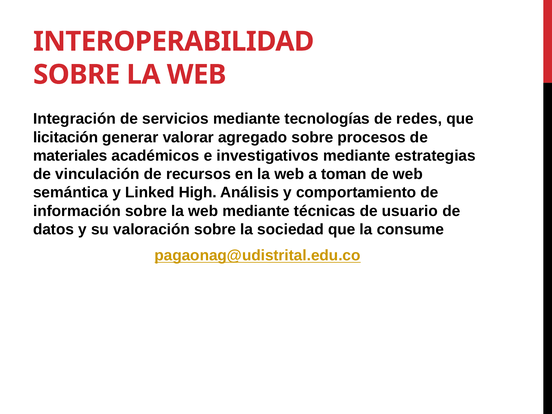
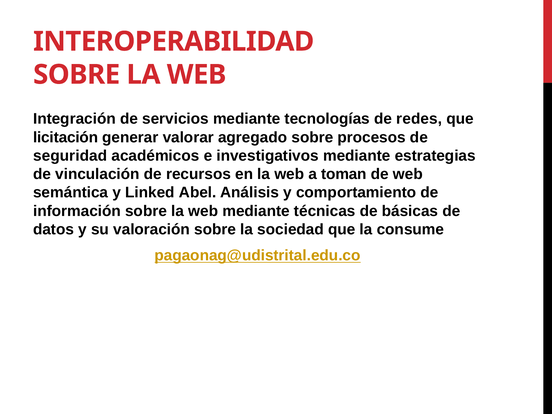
materiales: materiales -> seguridad
High: High -> Abel
usuario: usuario -> básicas
